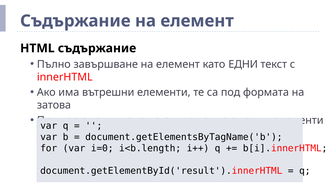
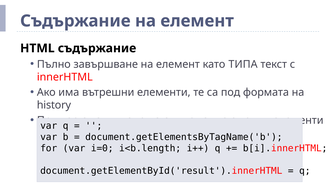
като ЕДНИ: ЕДНИ -> ТИПА
затова: затова -> history
